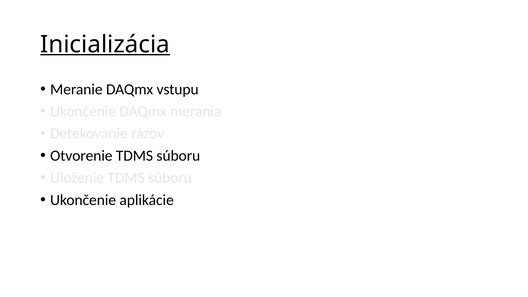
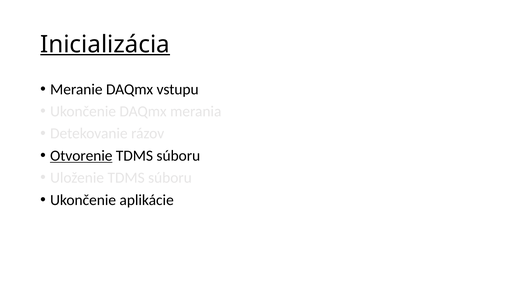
Otvorenie underline: none -> present
